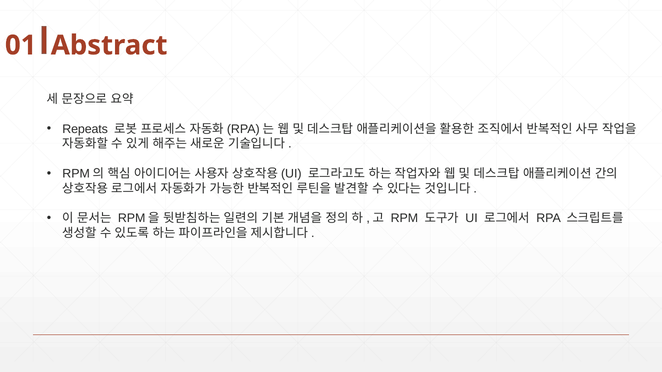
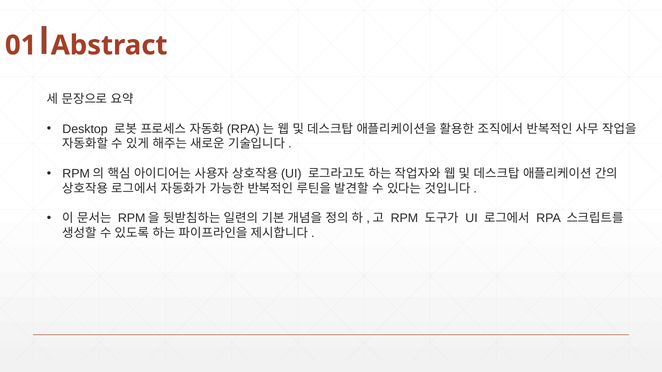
Repeats: Repeats -> Desktop
